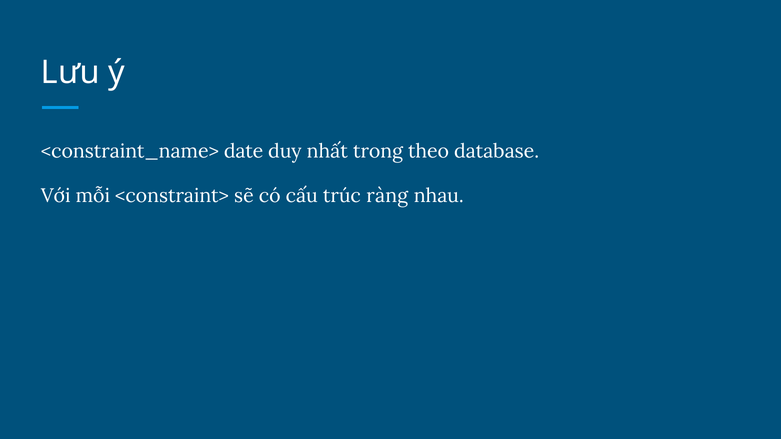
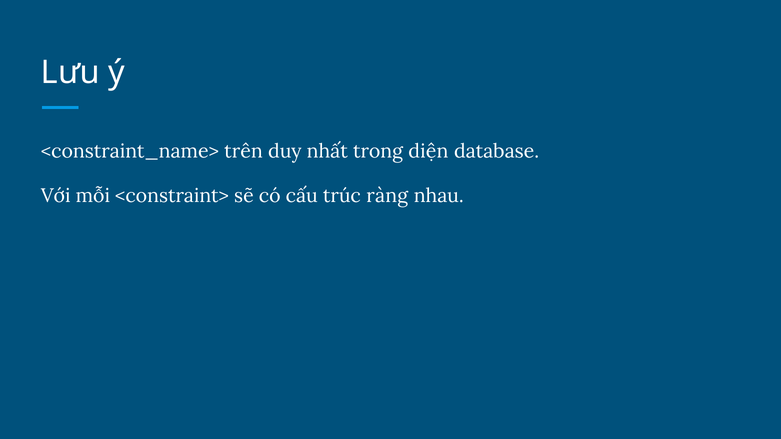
date: date -> trên
theo: theo -> diện
